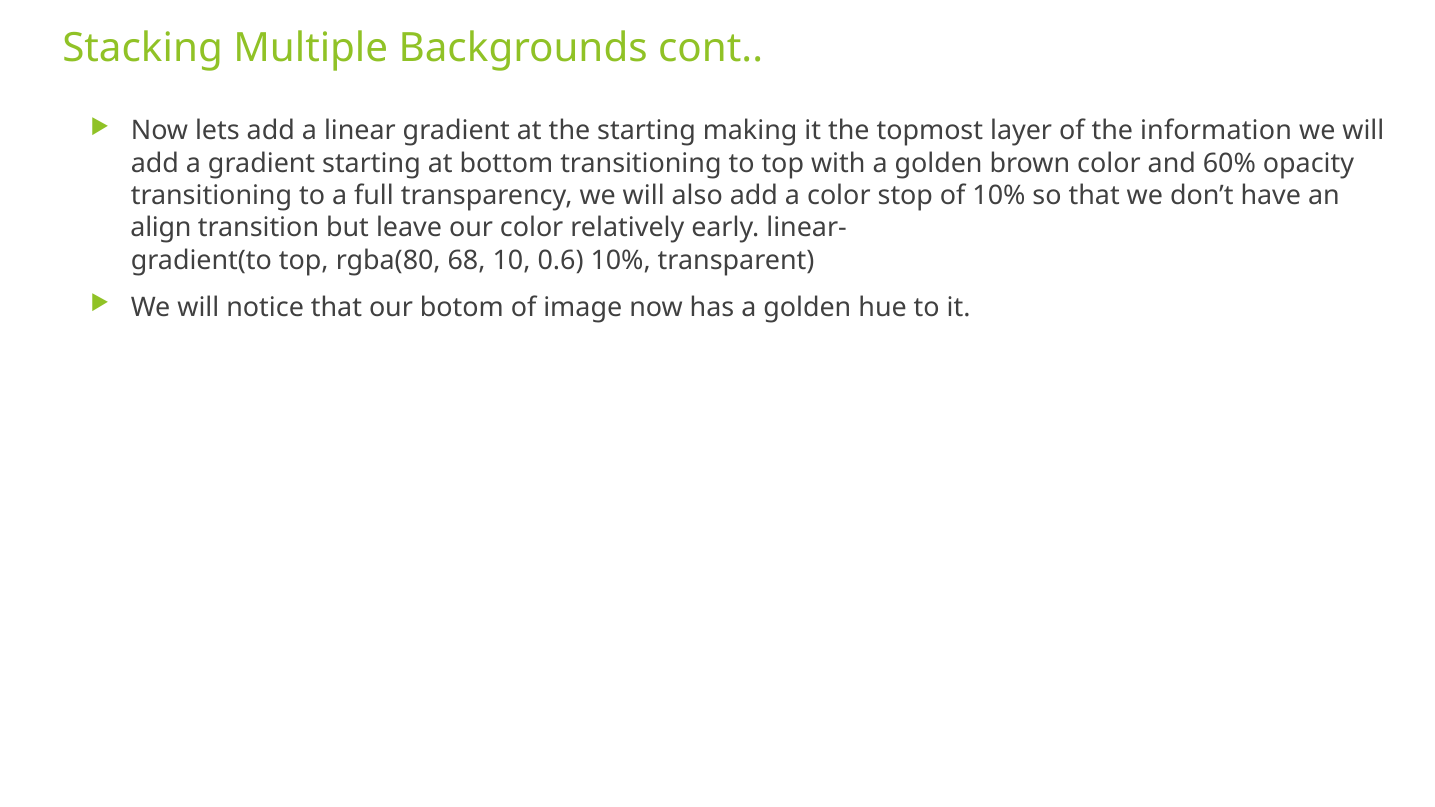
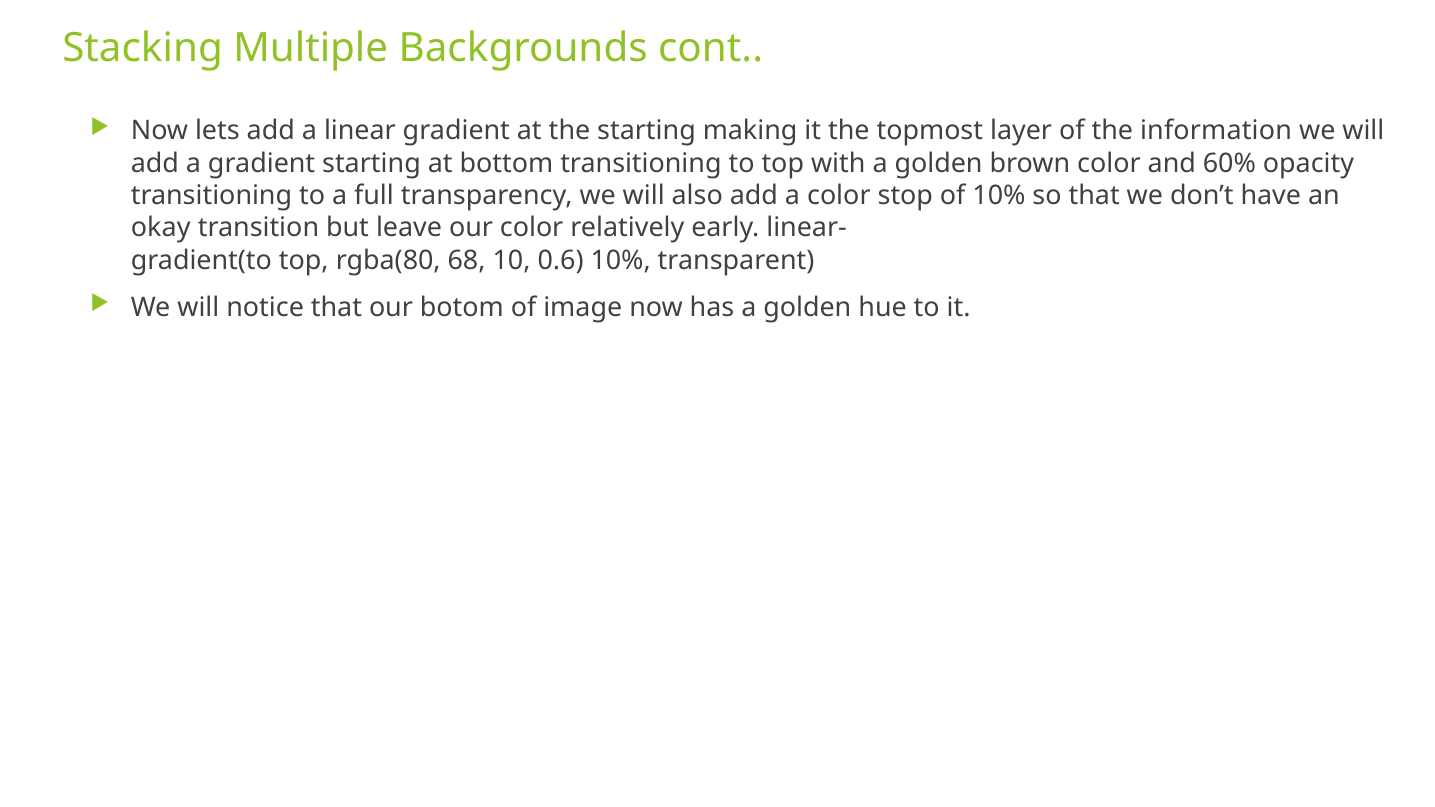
align: align -> okay
